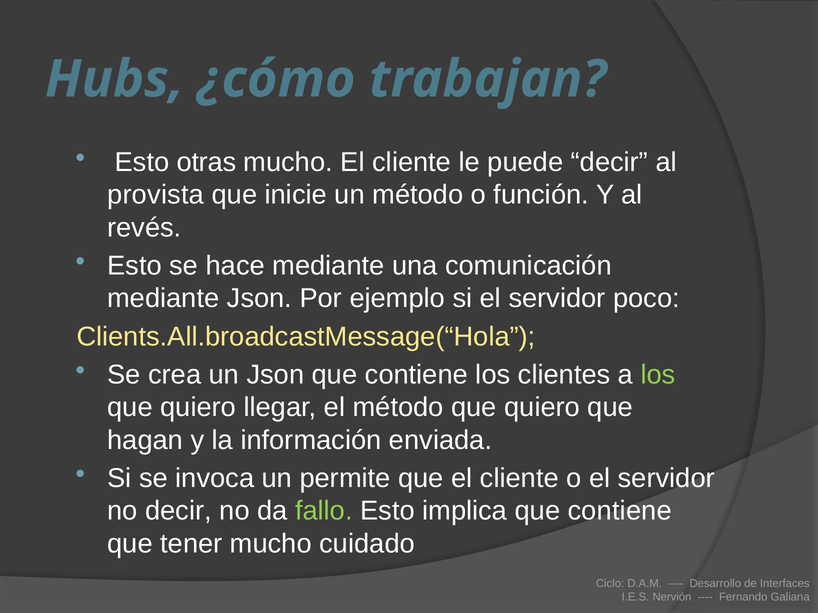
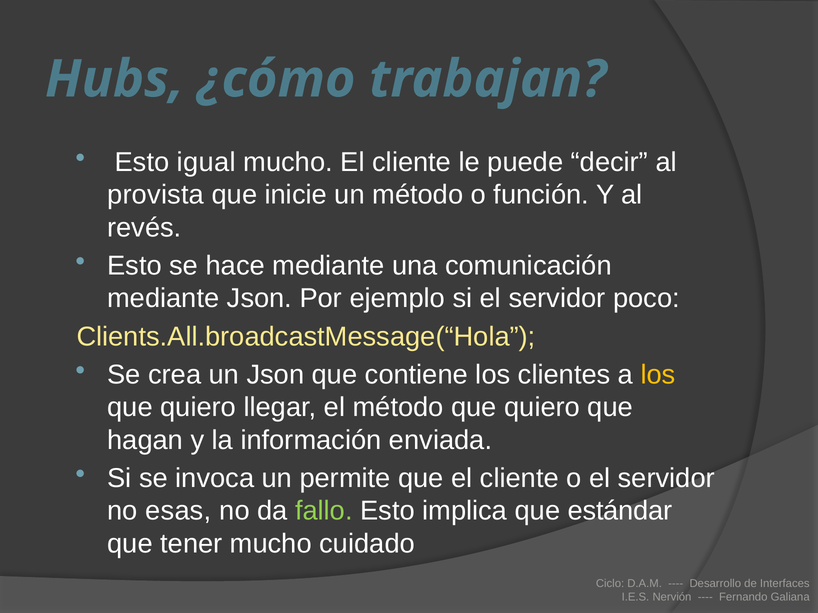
otras: otras -> igual
los at (658, 375) colour: light green -> yellow
no decir: decir -> esas
implica que contiene: contiene -> estándar
